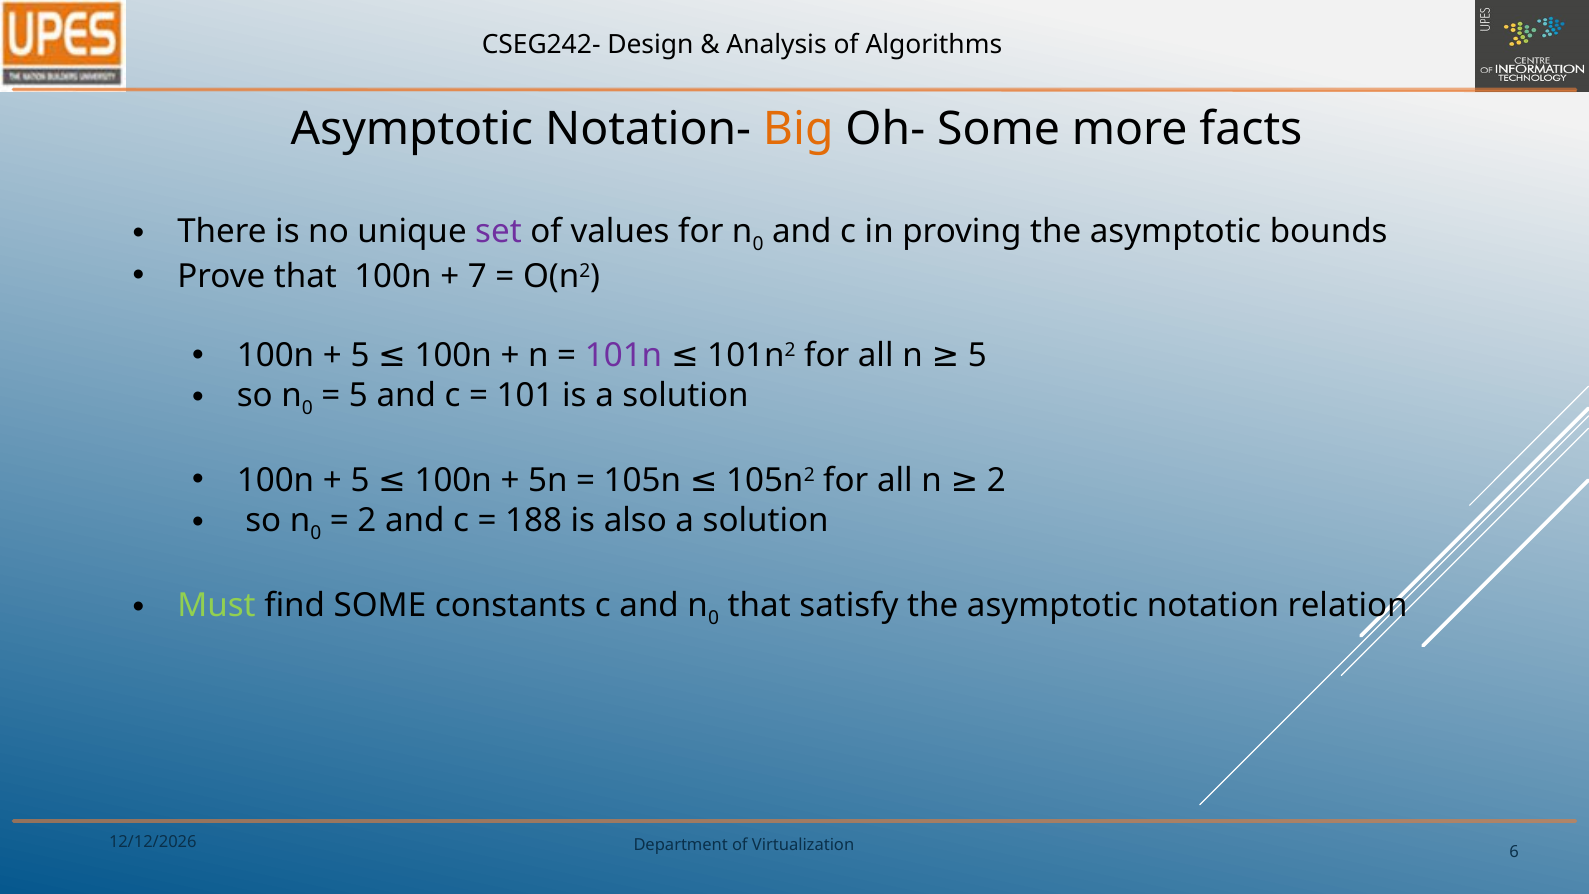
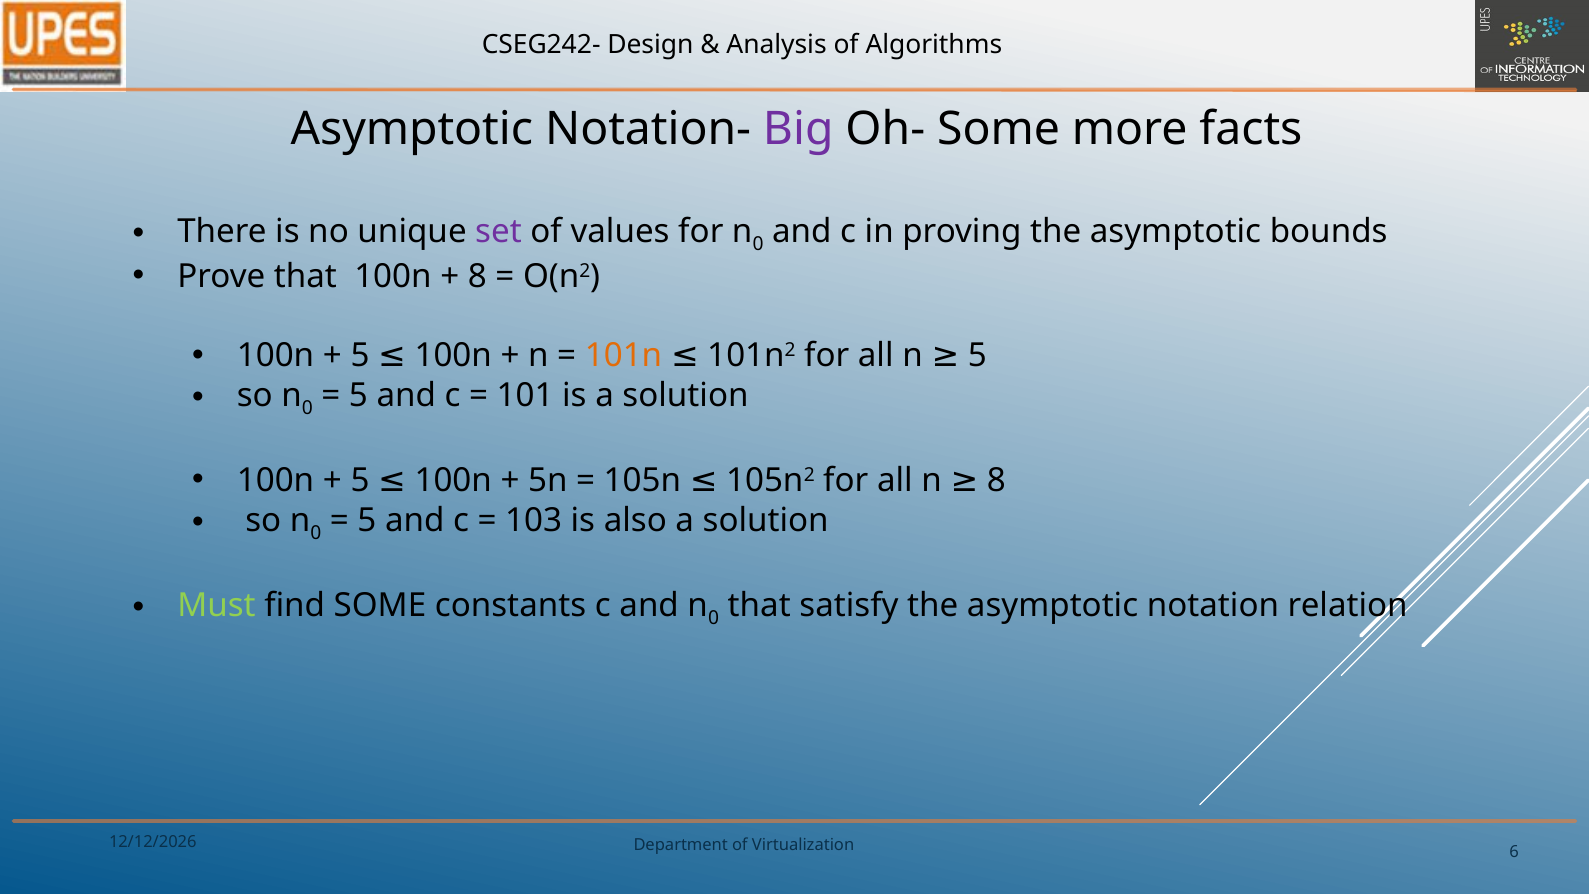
Big colour: orange -> purple
7 at (477, 276): 7 -> 8
101n at (624, 356) colour: purple -> orange
n 2: 2 -> 8
2 at (367, 520): 2 -> 5
188: 188 -> 103
